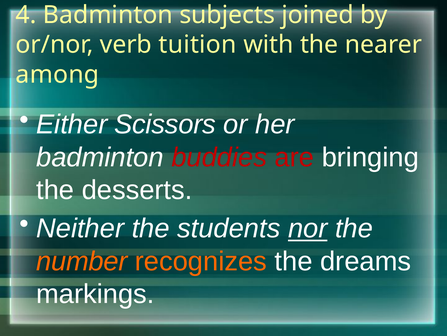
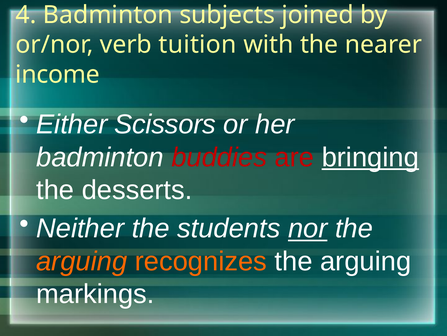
among: among -> income
bringing underline: none -> present
number at (82, 261): number -> arguing
recognizes the dreams: dreams -> arguing
